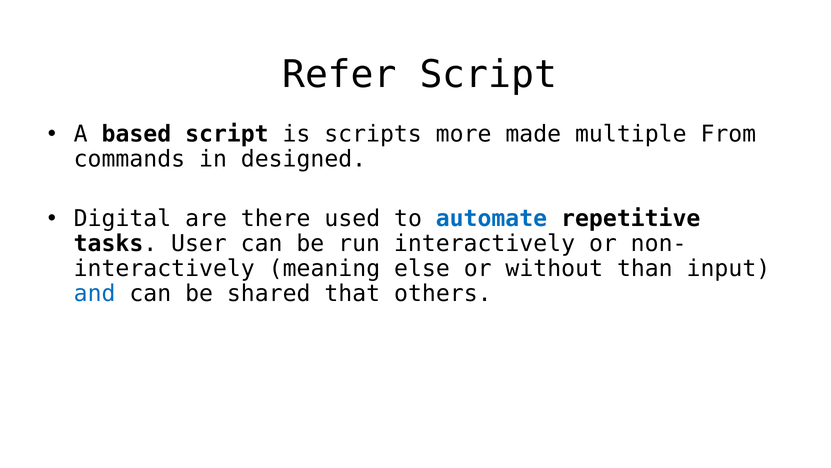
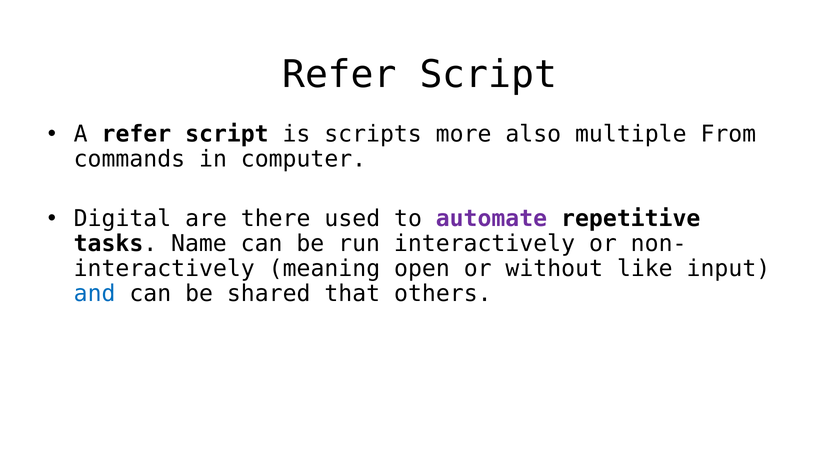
A based: based -> refer
made: made -> also
designed: designed -> computer
automate colour: blue -> purple
User: User -> Name
else: else -> open
than: than -> like
